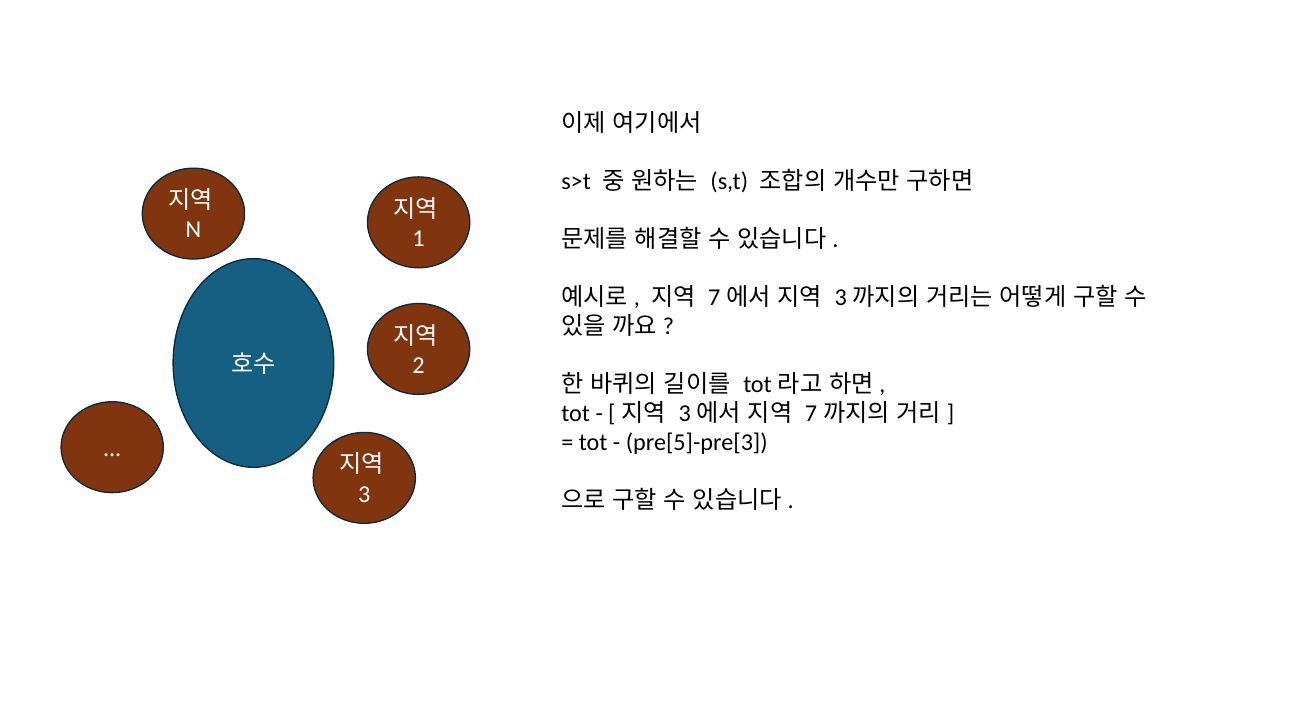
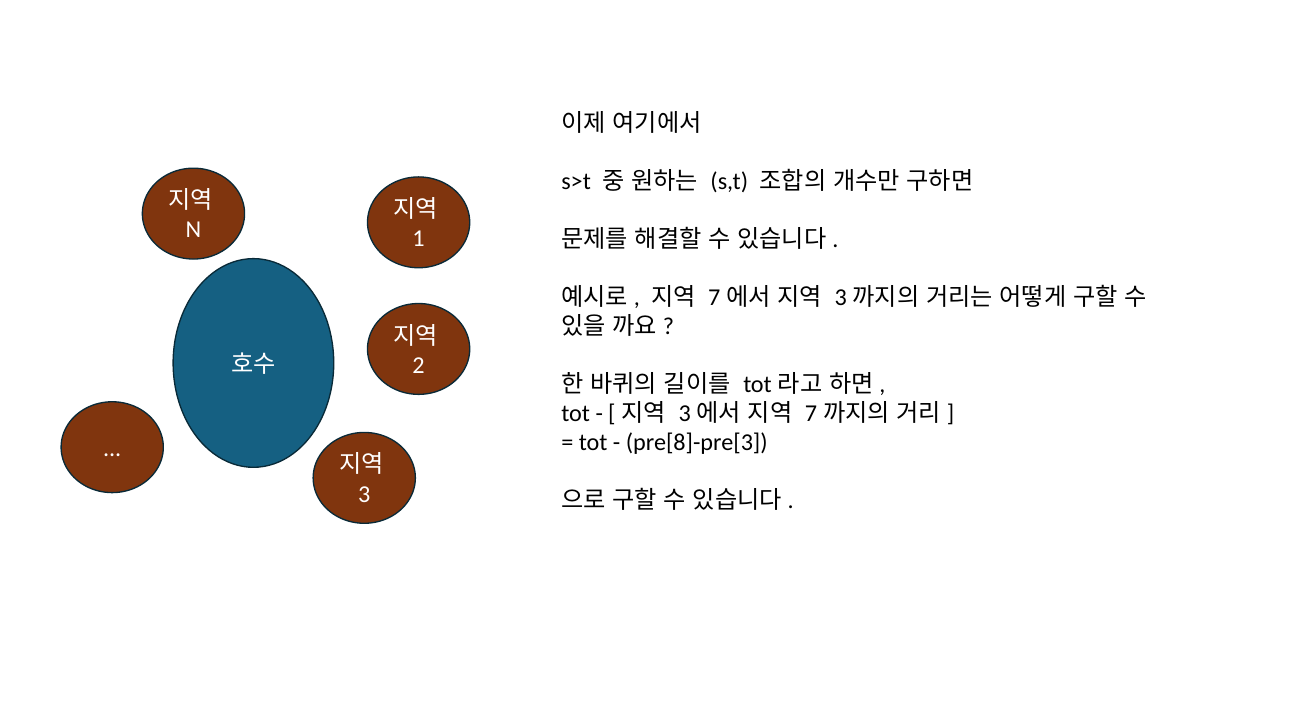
pre[5]-pre[3: pre[5]-pre[3 -> pre[8]-pre[3
